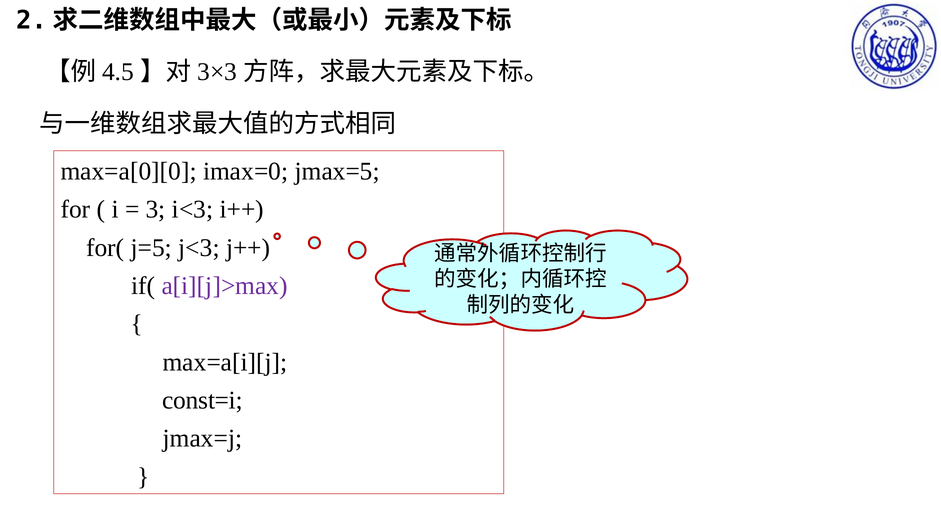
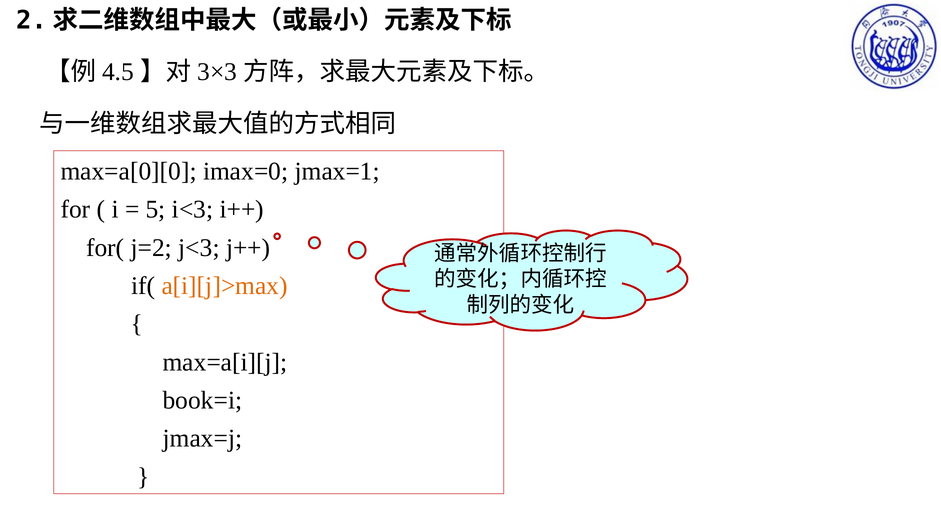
jmax=5: jmax=5 -> jmax=1
3: 3 -> 5
j=5: j=5 -> j=2
a[i][j]>max colour: purple -> orange
const=i: const=i -> book=i
